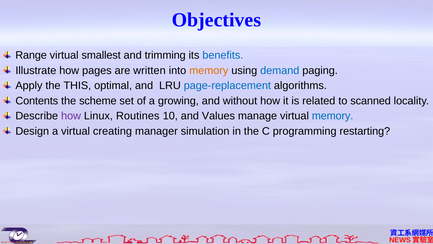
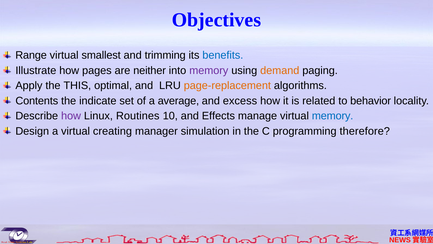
written: written -> neither
memory at (209, 70) colour: orange -> purple
demand colour: blue -> orange
page-replacement colour: blue -> orange
scheme: scheme -> indicate
growing: growing -> average
without: without -> excess
scanned: scanned -> behavior
Values: Values -> Effects
restarting: restarting -> therefore
